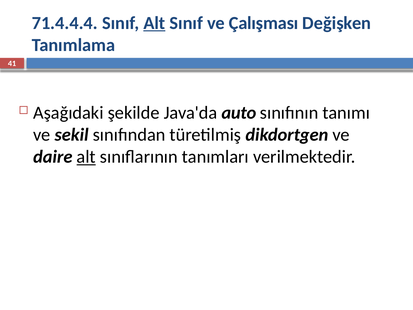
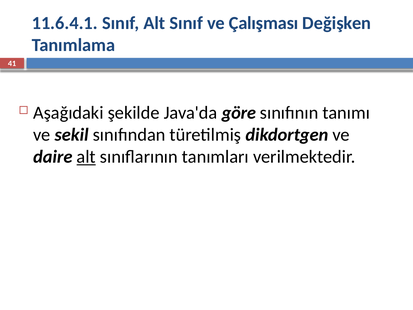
71.4.4.4: 71.4.4.4 -> 11.6.4.1
Alt at (154, 23) underline: present -> none
auto: auto -> göre
